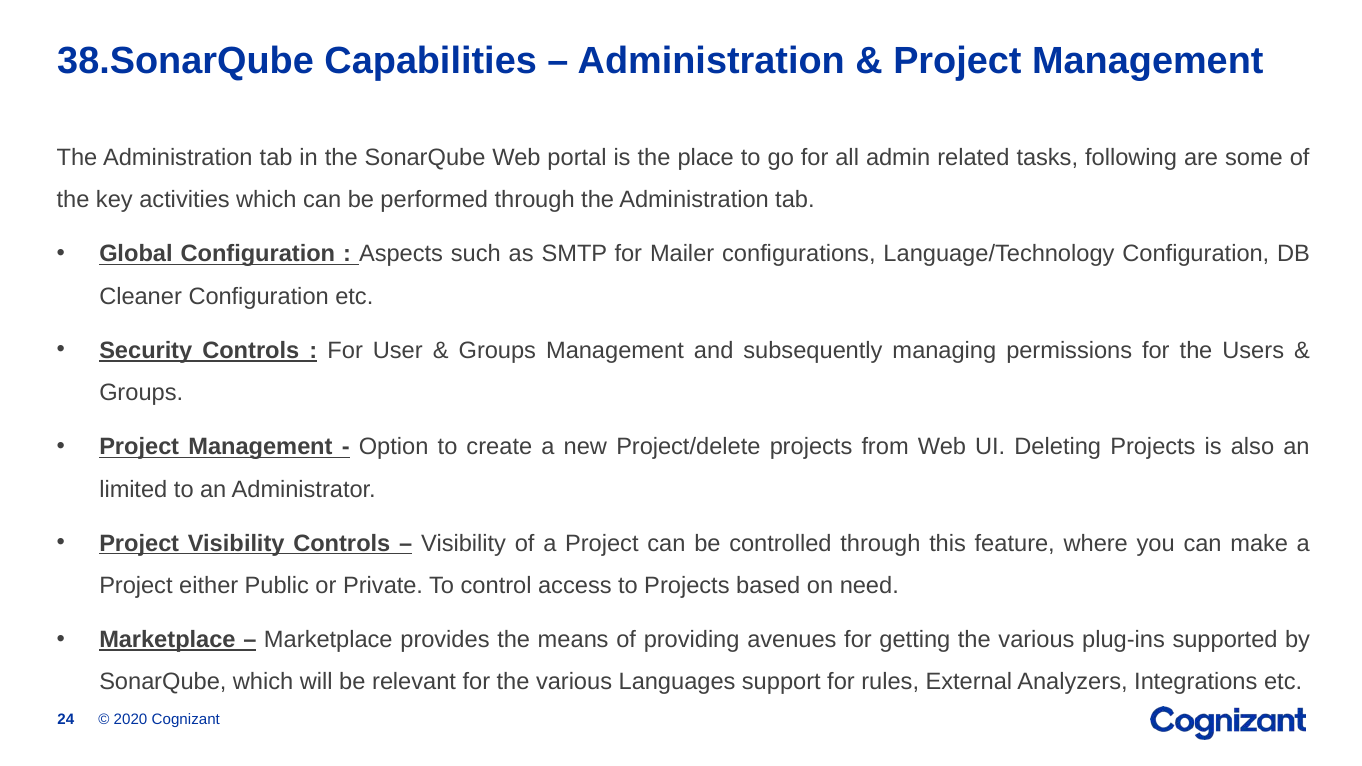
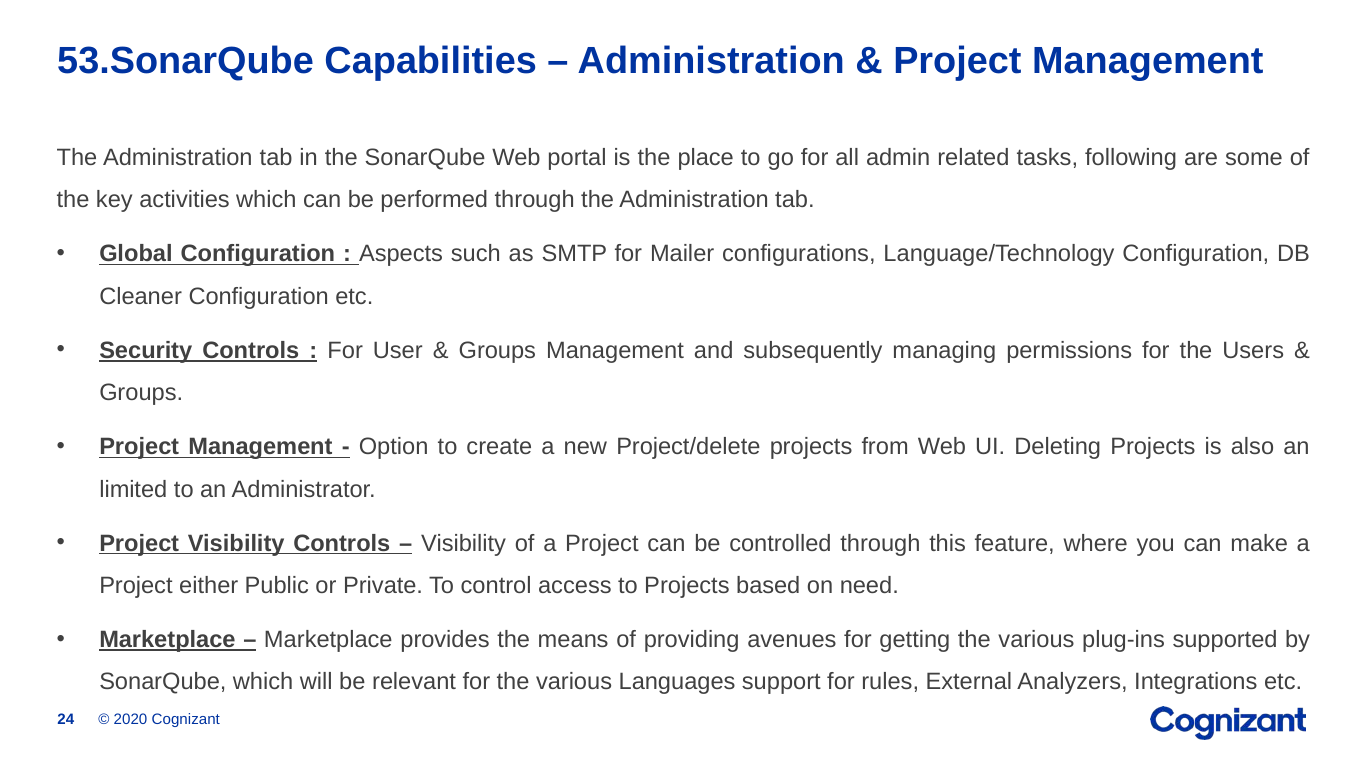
38.SonarQube: 38.SonarQube -> 53.SonarQube
